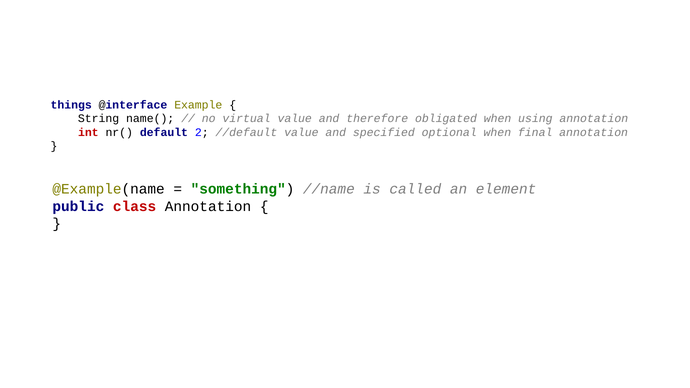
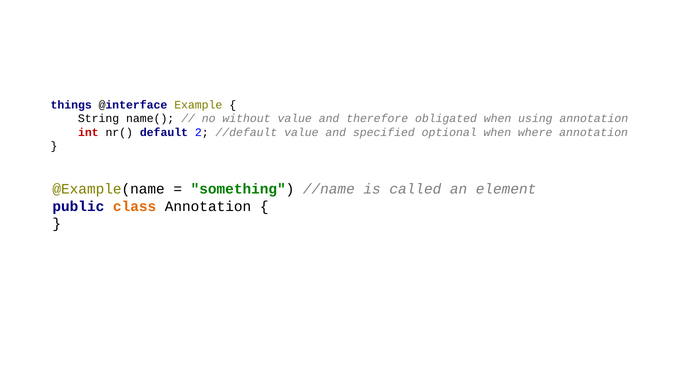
virtual: virtual -> without
final: final -> where
class colour: red -> orange
